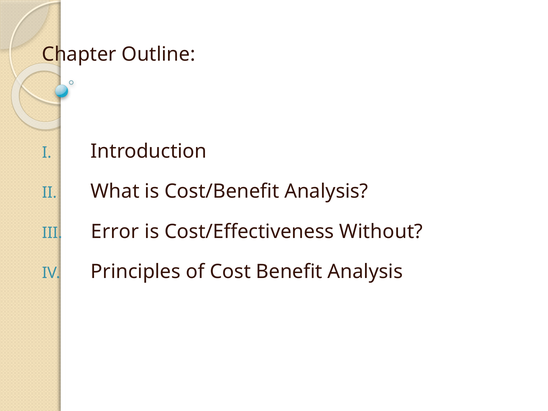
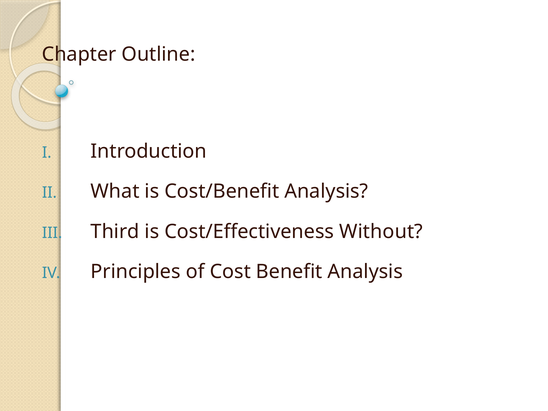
Error: Error -> Third
